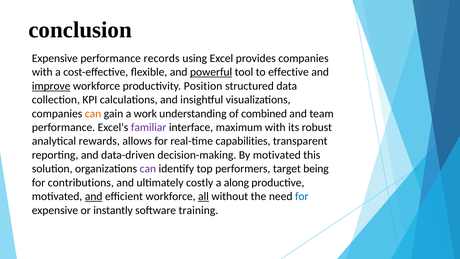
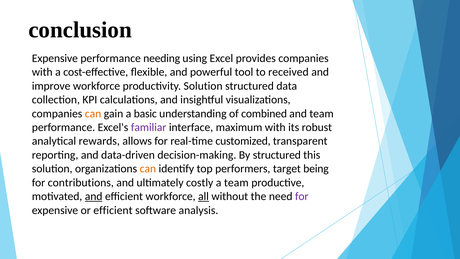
records: records -> needing
powerful underline: present -> none
effective: effective -> received
improve underline: present -> none
productivity Position: Position -> Solution
work: work -> basic
capabilities: capabilities -> customized
By motivated: motivated -> structured
can at (148, 169) colour: purple -> orange
a along: along -> team
for at (302, 196) colour: blue -> purple
or instantly: instantly -> efficient
training: training -> analysis
